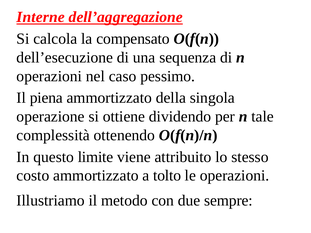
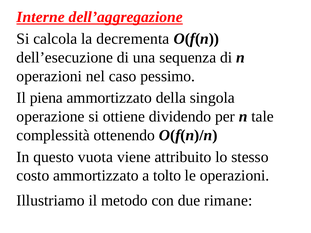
compensato: compensato -> decrementa
limite: limite -> vuota
sempre: sempre -> rimane
